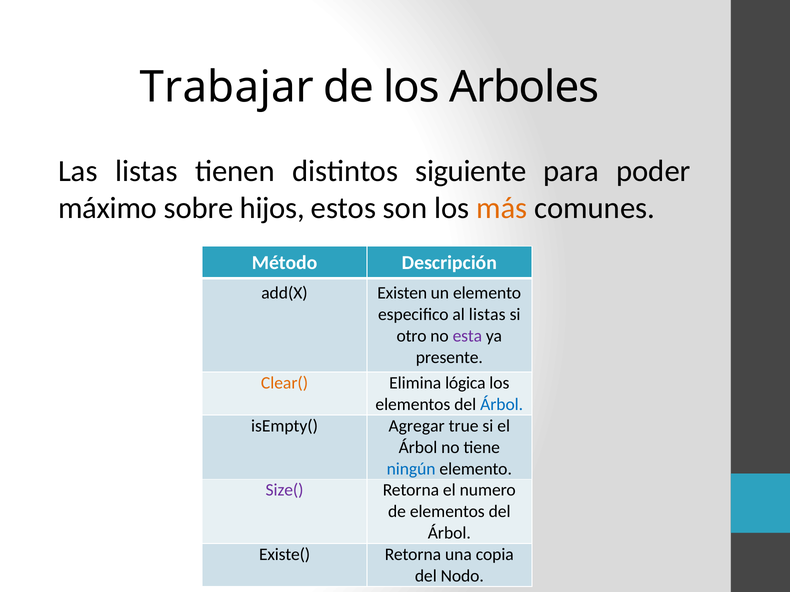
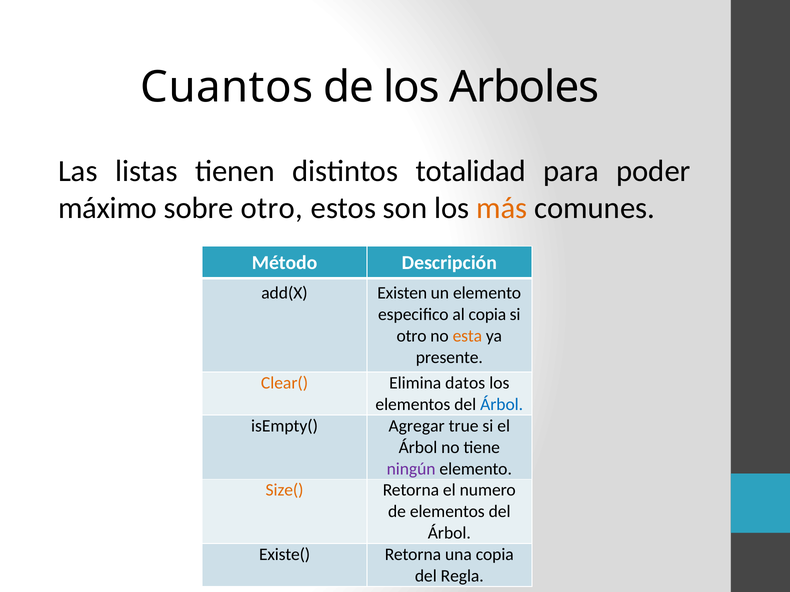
Trabajar: Trabajar -> Cuantos
siguiente: siguiente -> totalidad
sobre hijos: hijos -> otro
al listas: listas -> copia
esta colour: purple -> orange
lógica: lógica -> datos
ningún colour: blue -> purple
Size( colour: purple -> orange
Nodo: Nodo -> Regla
